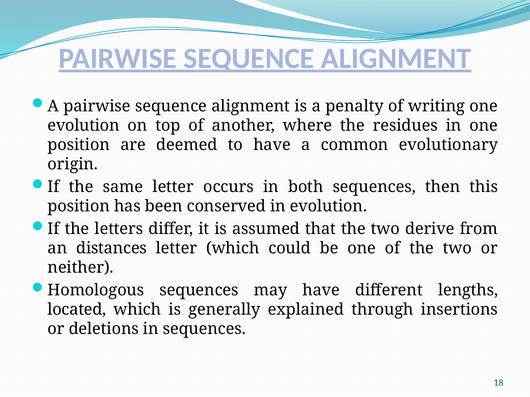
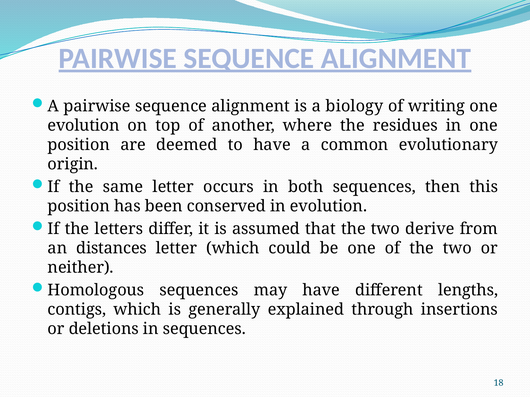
penalty: penalty -> biology
located: located -> contigs
